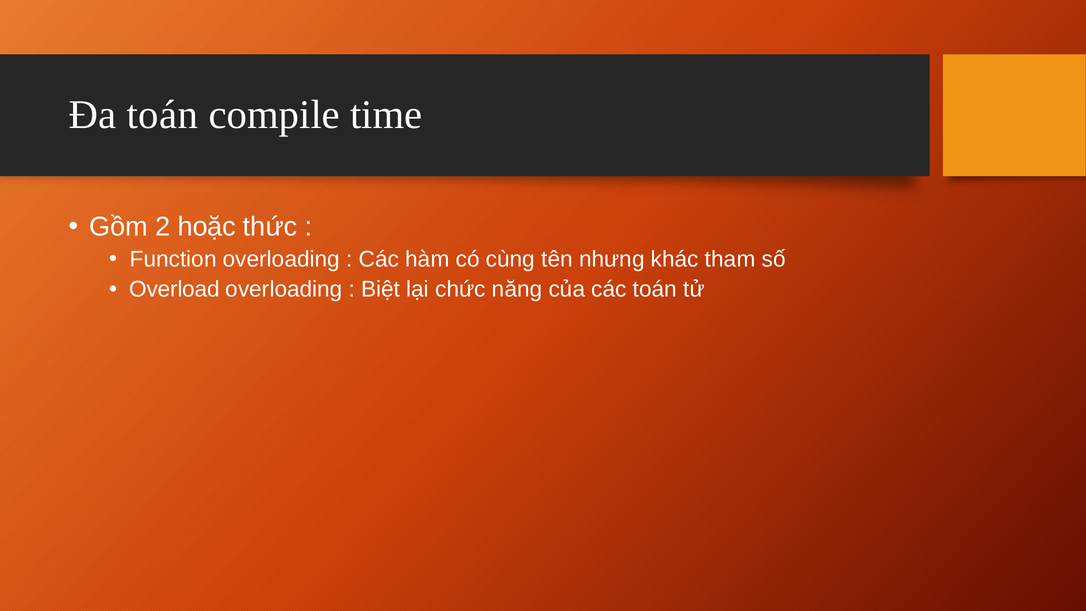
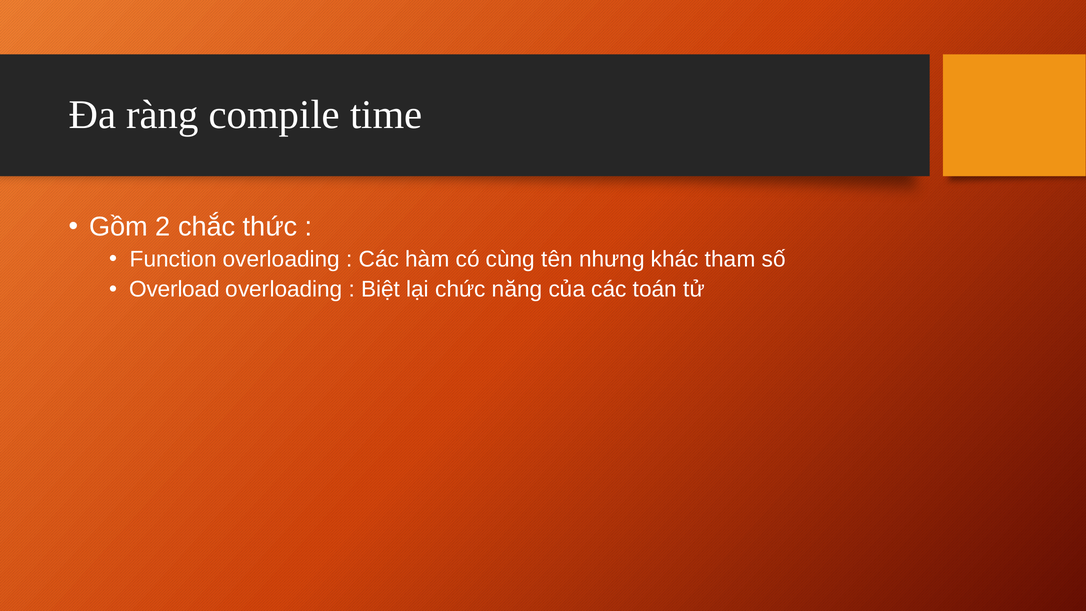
Đa toán: toán -> ràng
hoặc: hoặc -> chắc
